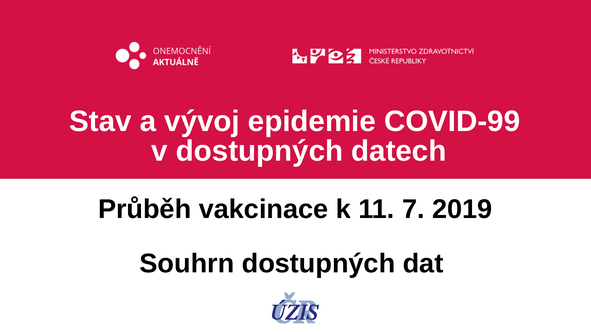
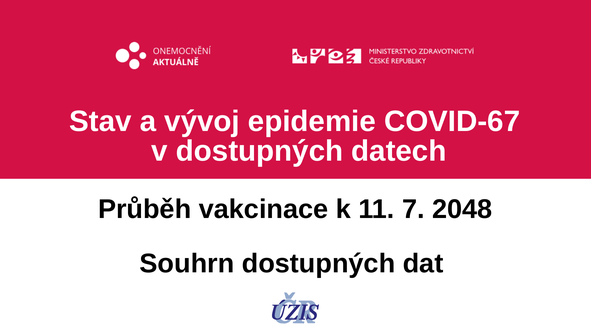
COVID-99: COVID-99 -> COVID-67
2019: 2019 -> 2048
